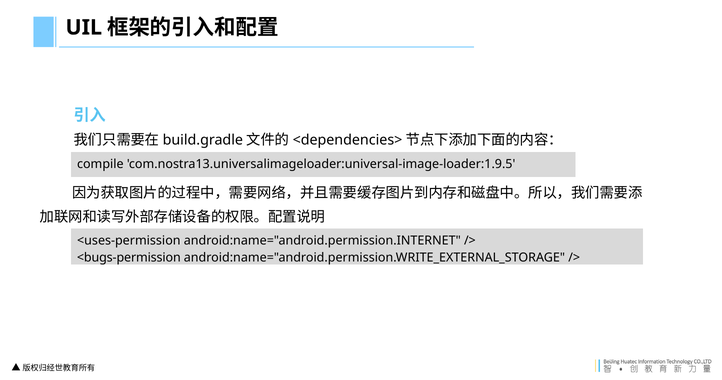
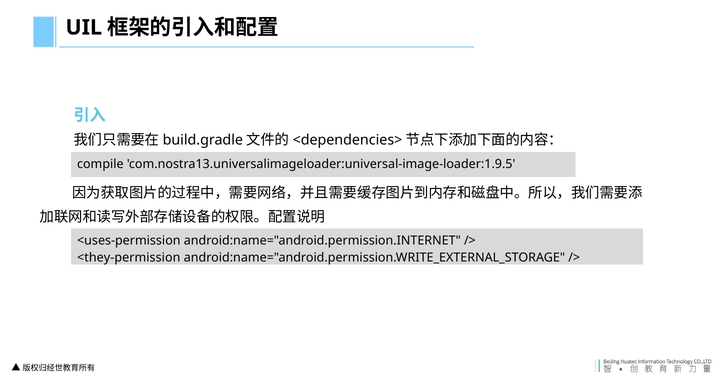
<bugs-permission: <bugs-permission -> <they-permission
